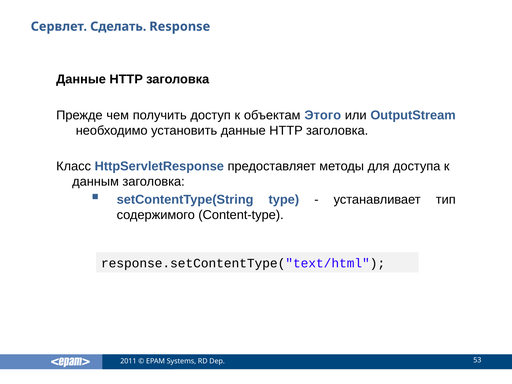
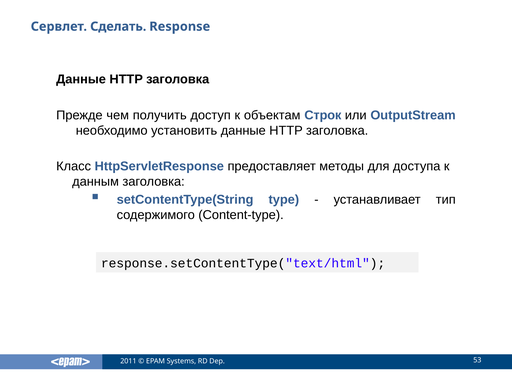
Этого: Этого -> Строк
